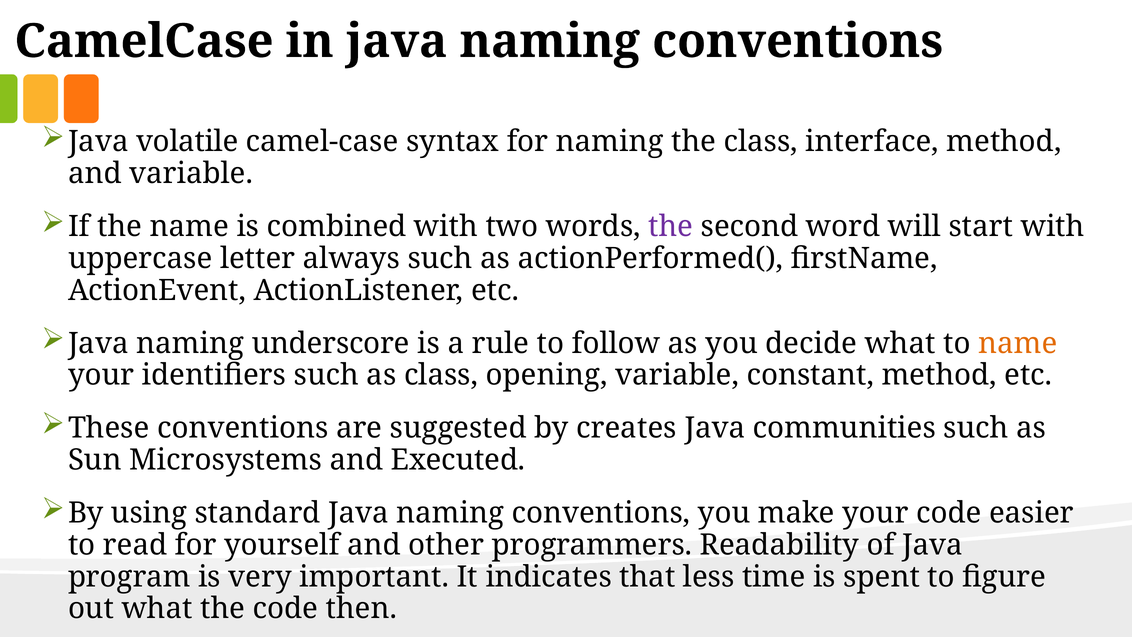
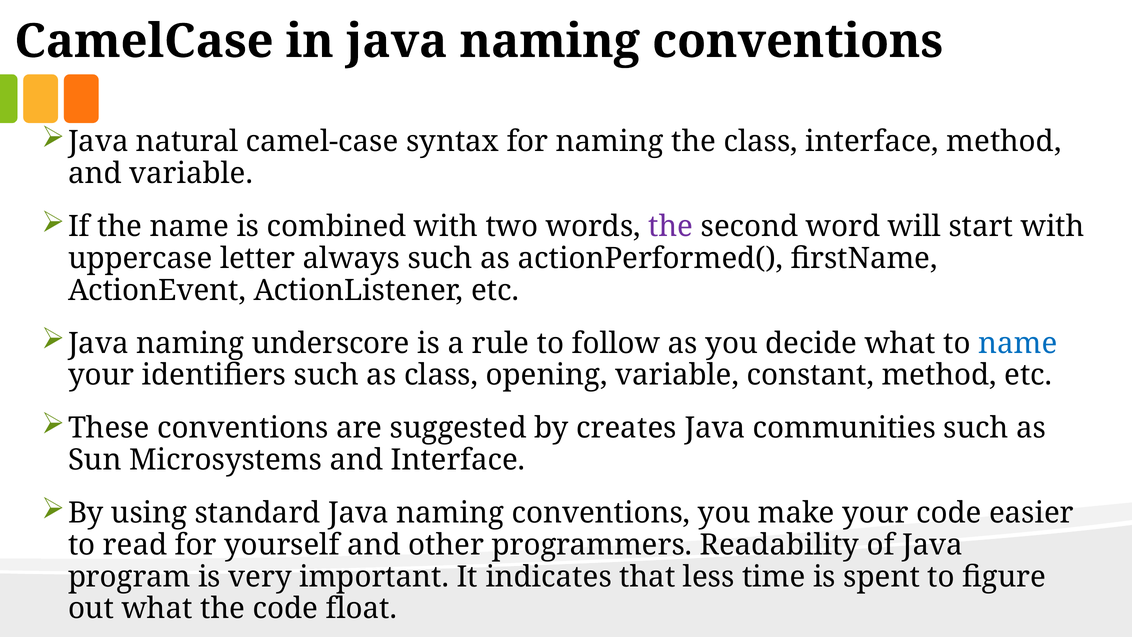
volatile: volatile -> natural
name at (1018, 343) colour: orange -> blue
and Executed: Executed -> Interface
then: then -> float
